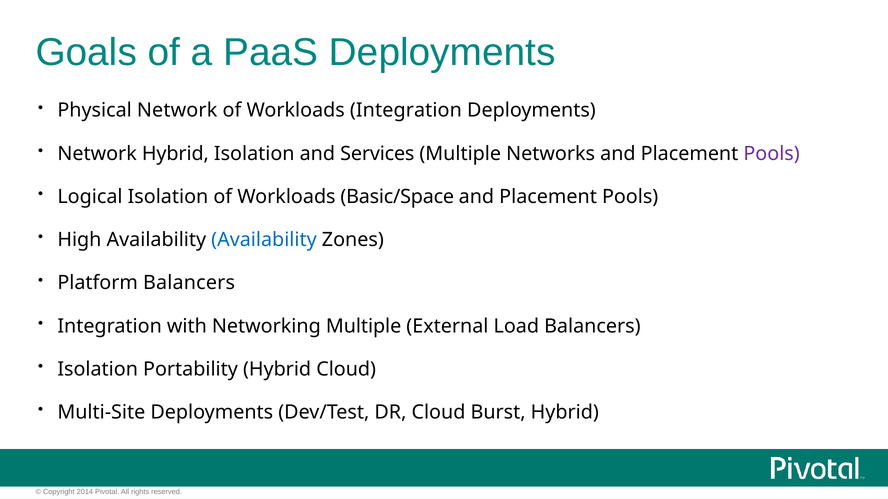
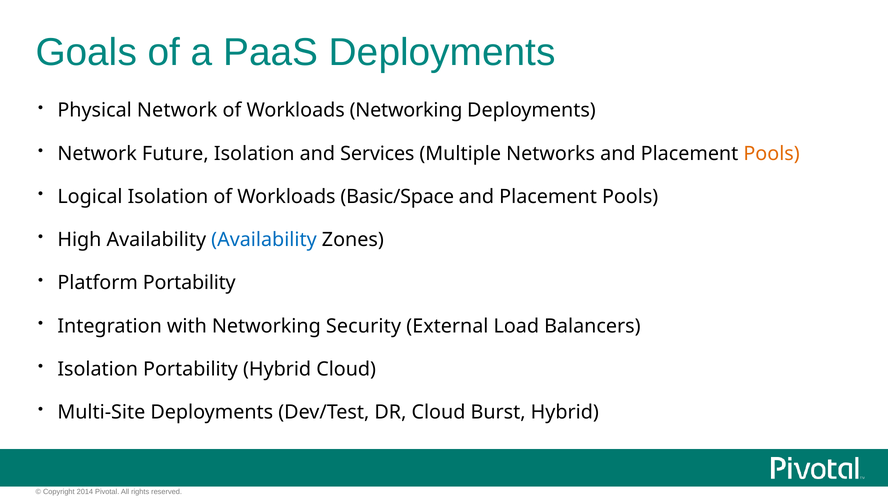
Workloads Integration: Integration -> Networking
Network Hybrid: Hybrid -> Future
Pools at (772, 154) colour: purple -> orange
Platform Balancers: Balancers -> Portability
Networking Multiple: Multiple -> Security
